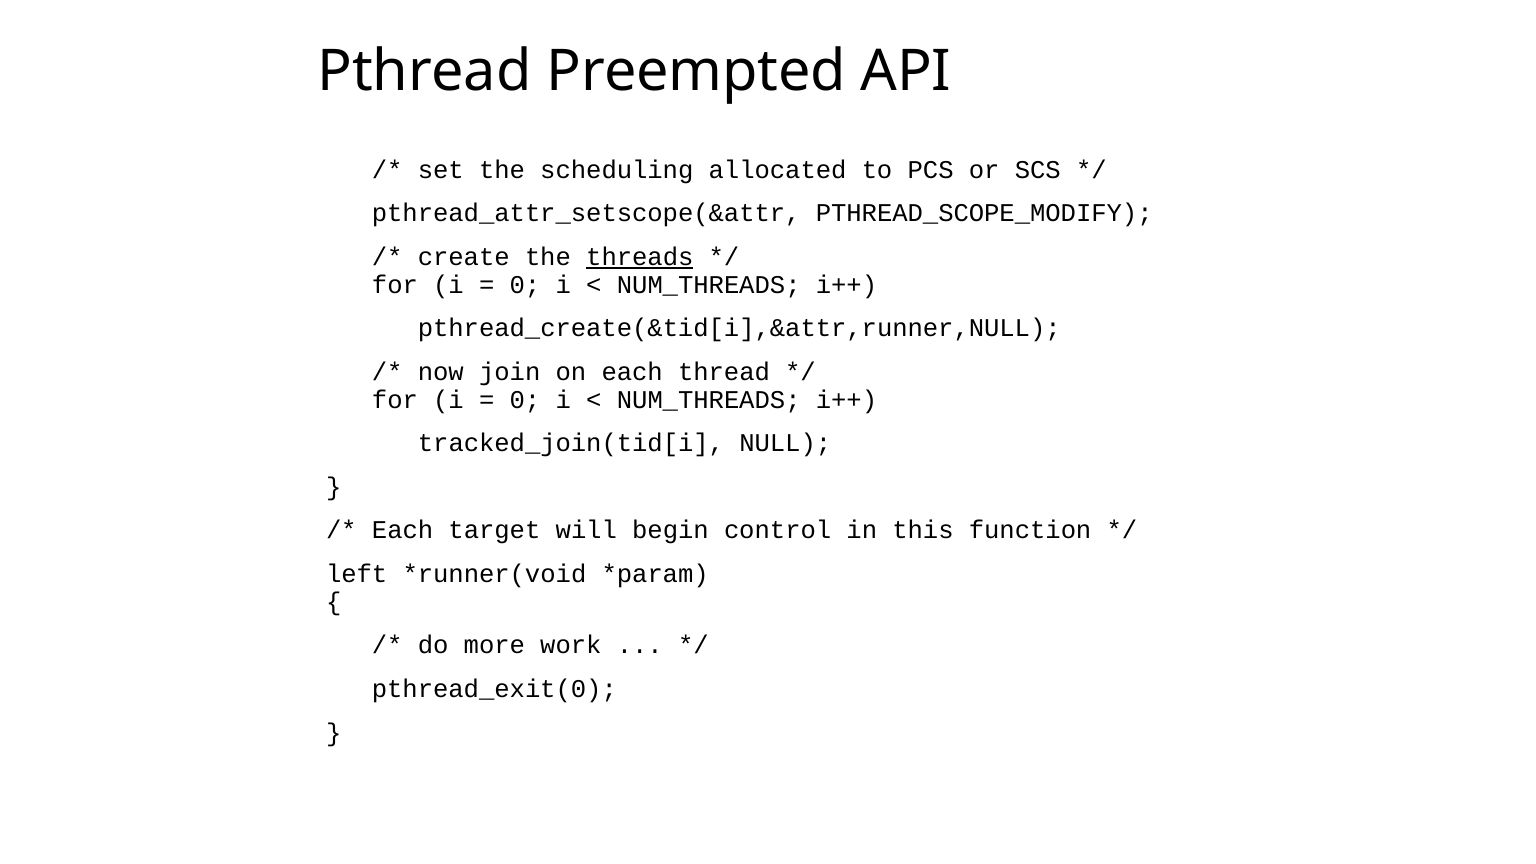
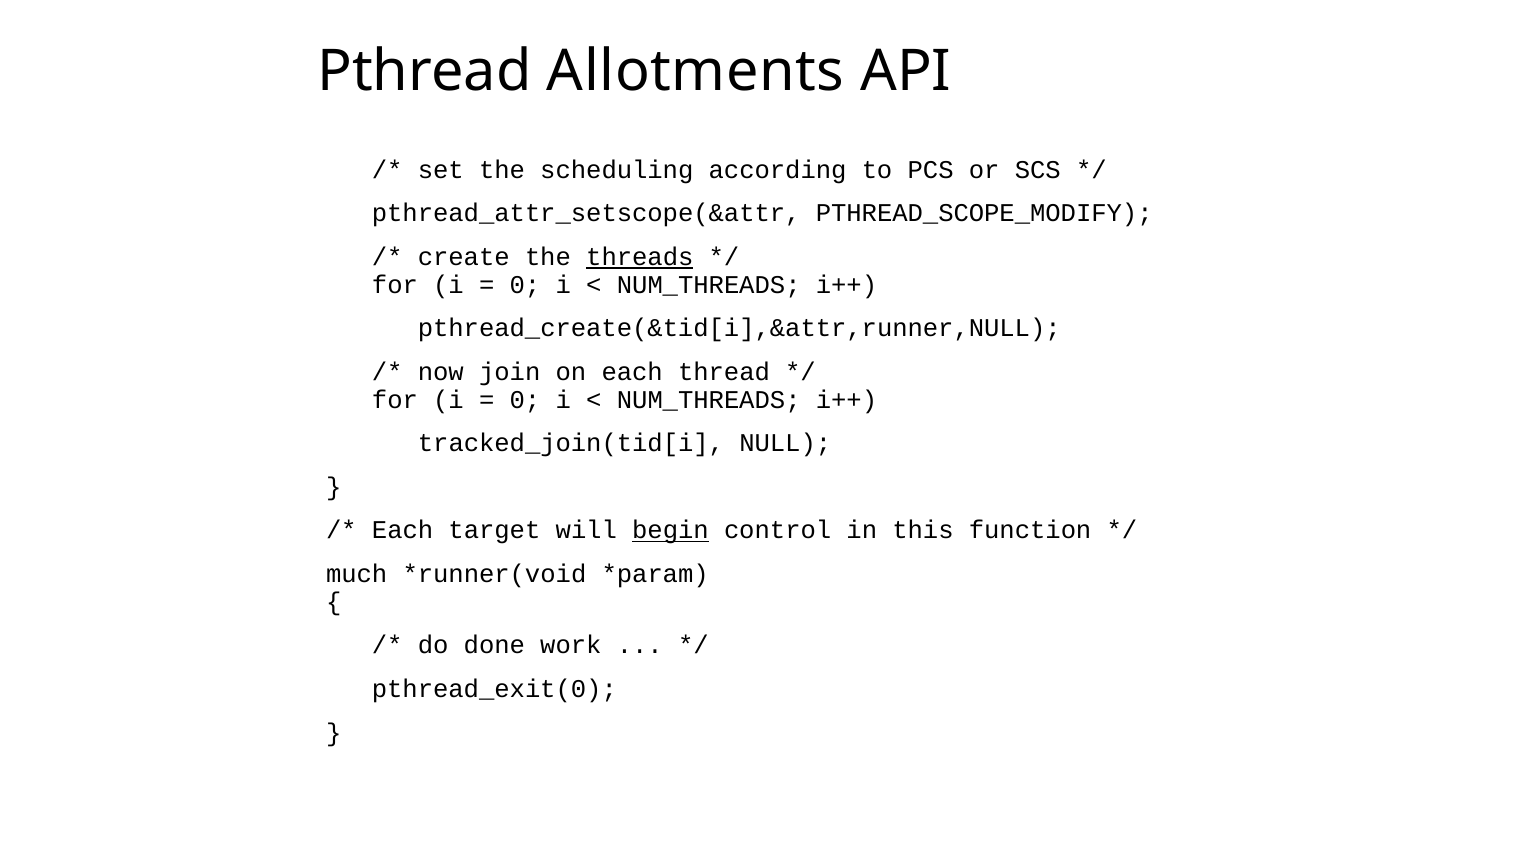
Preempted: Preempted -> Allotments
allocated: allocated -> according
begin underline: none -> present
left: left -> much
more: more -> done
